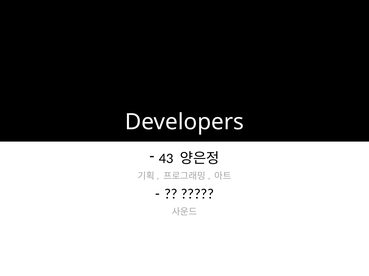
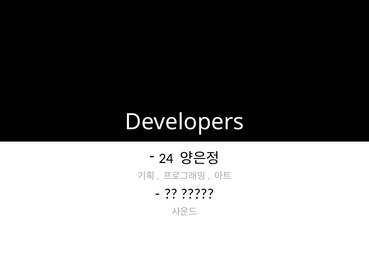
43: 43 -> 24
